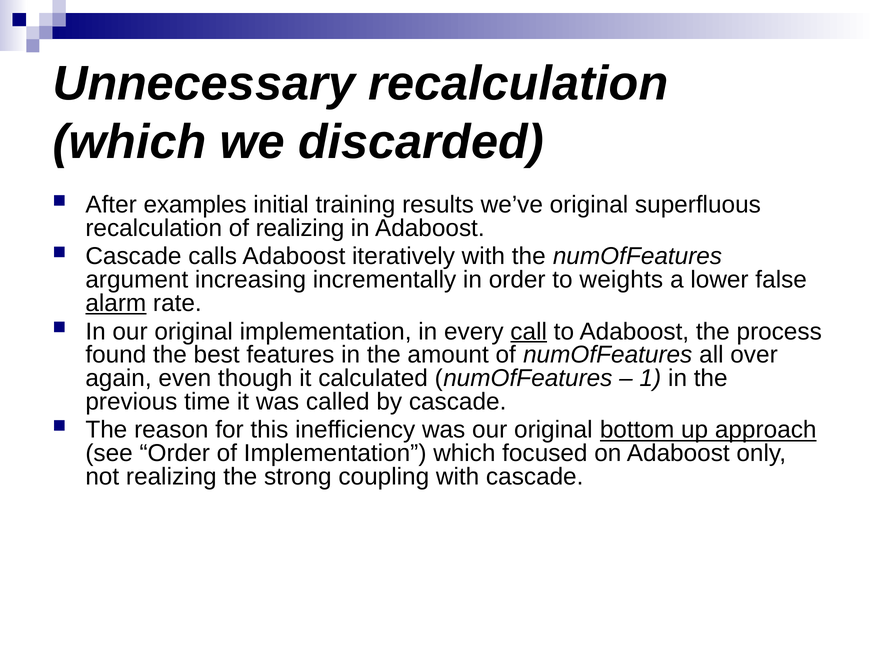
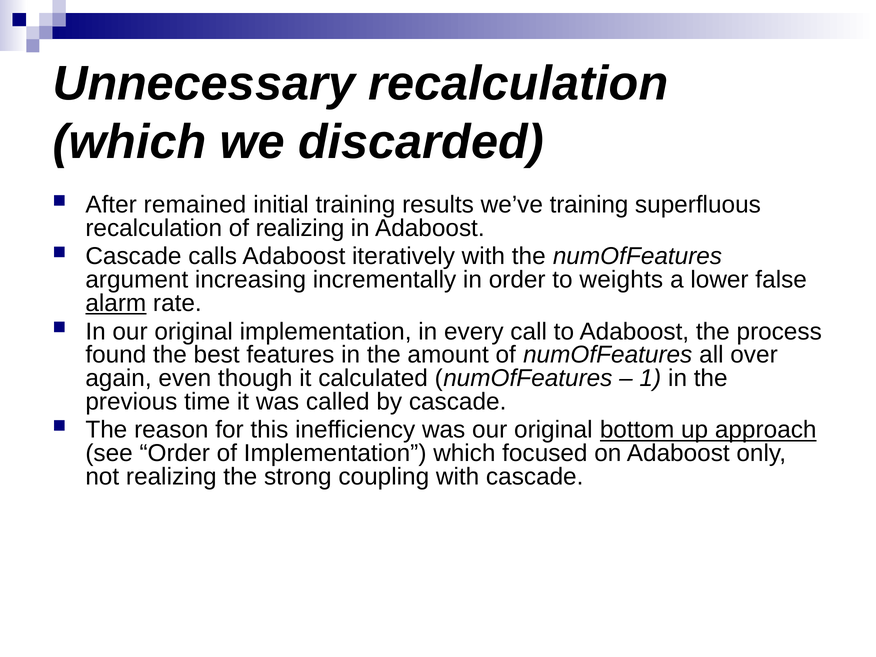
examples: examples -> remained
we’ve original: original -> training
call underline: present -> none
